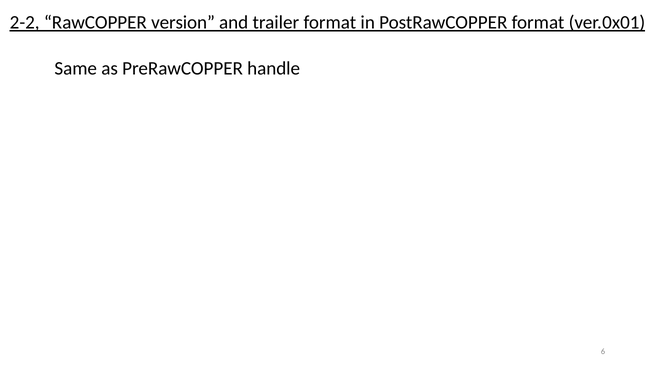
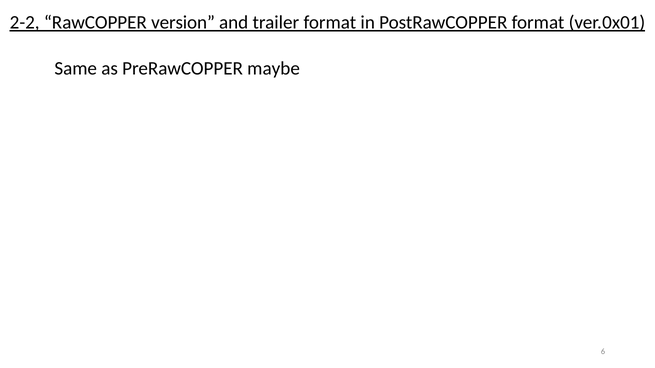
handle: handle -> maybe
